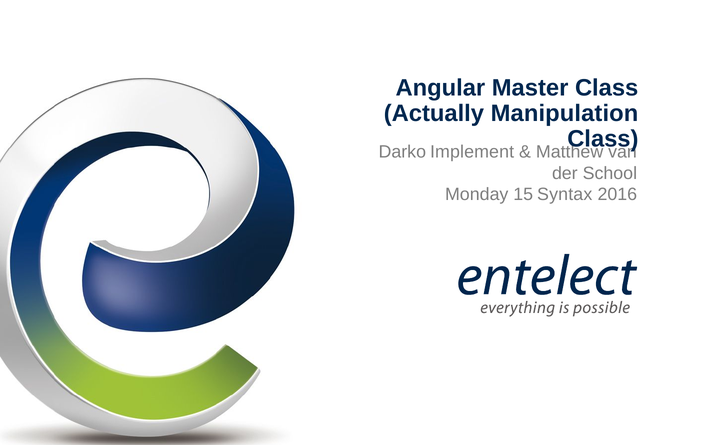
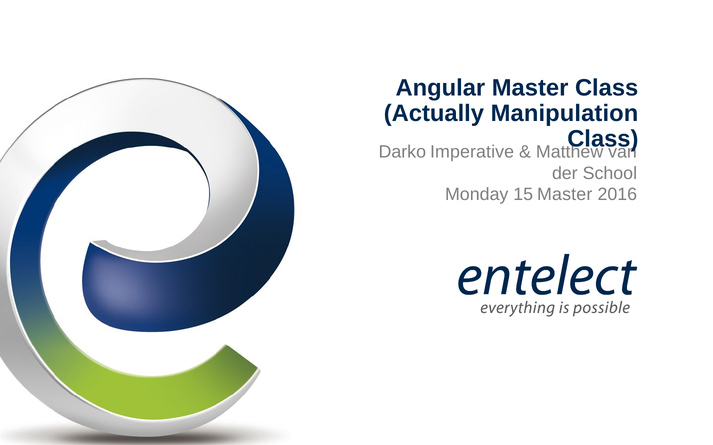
Implement: Implement -> Imperative
15 Syntax: Syntax -> Master
